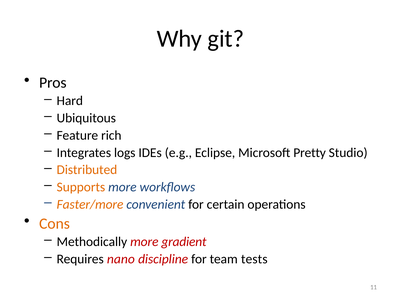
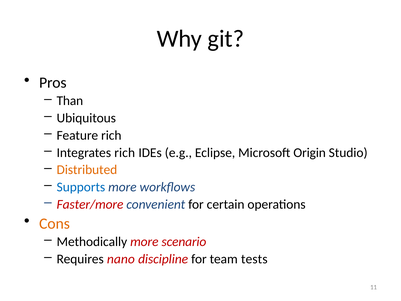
Hard: Hard -> Than
Integrates logs: logs -> rich
Pretty: Pretty -> Origin
Supports colour: orange -> blue
Faster/more colour: orange -> red
gradient: gradient -> scenario
